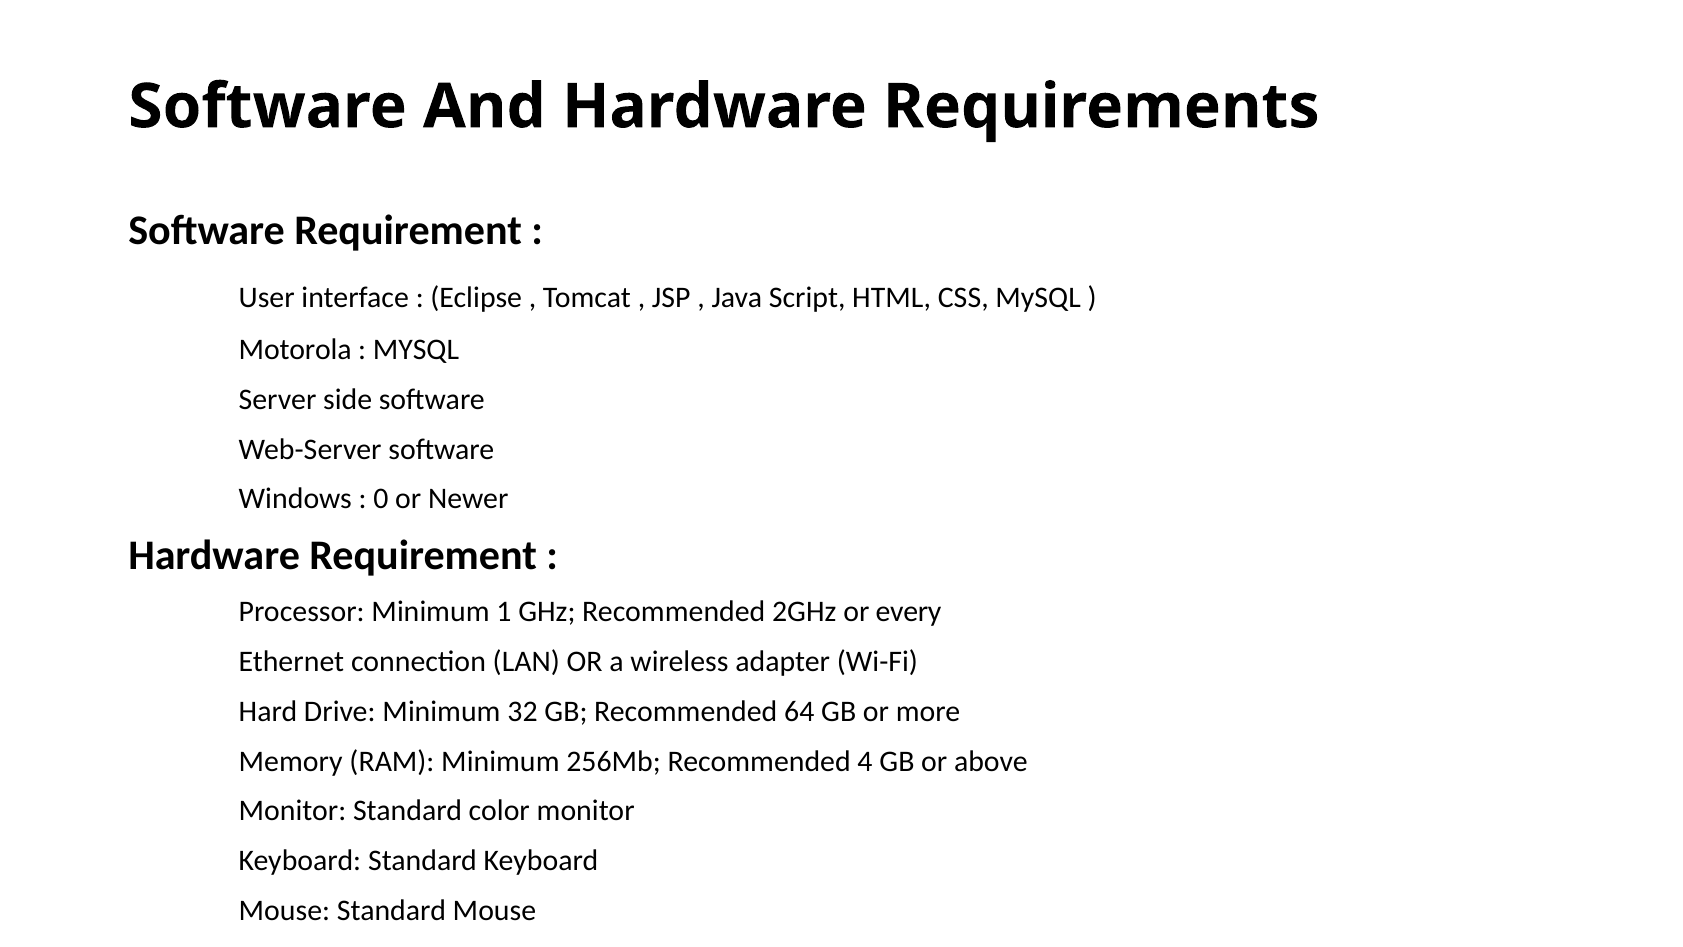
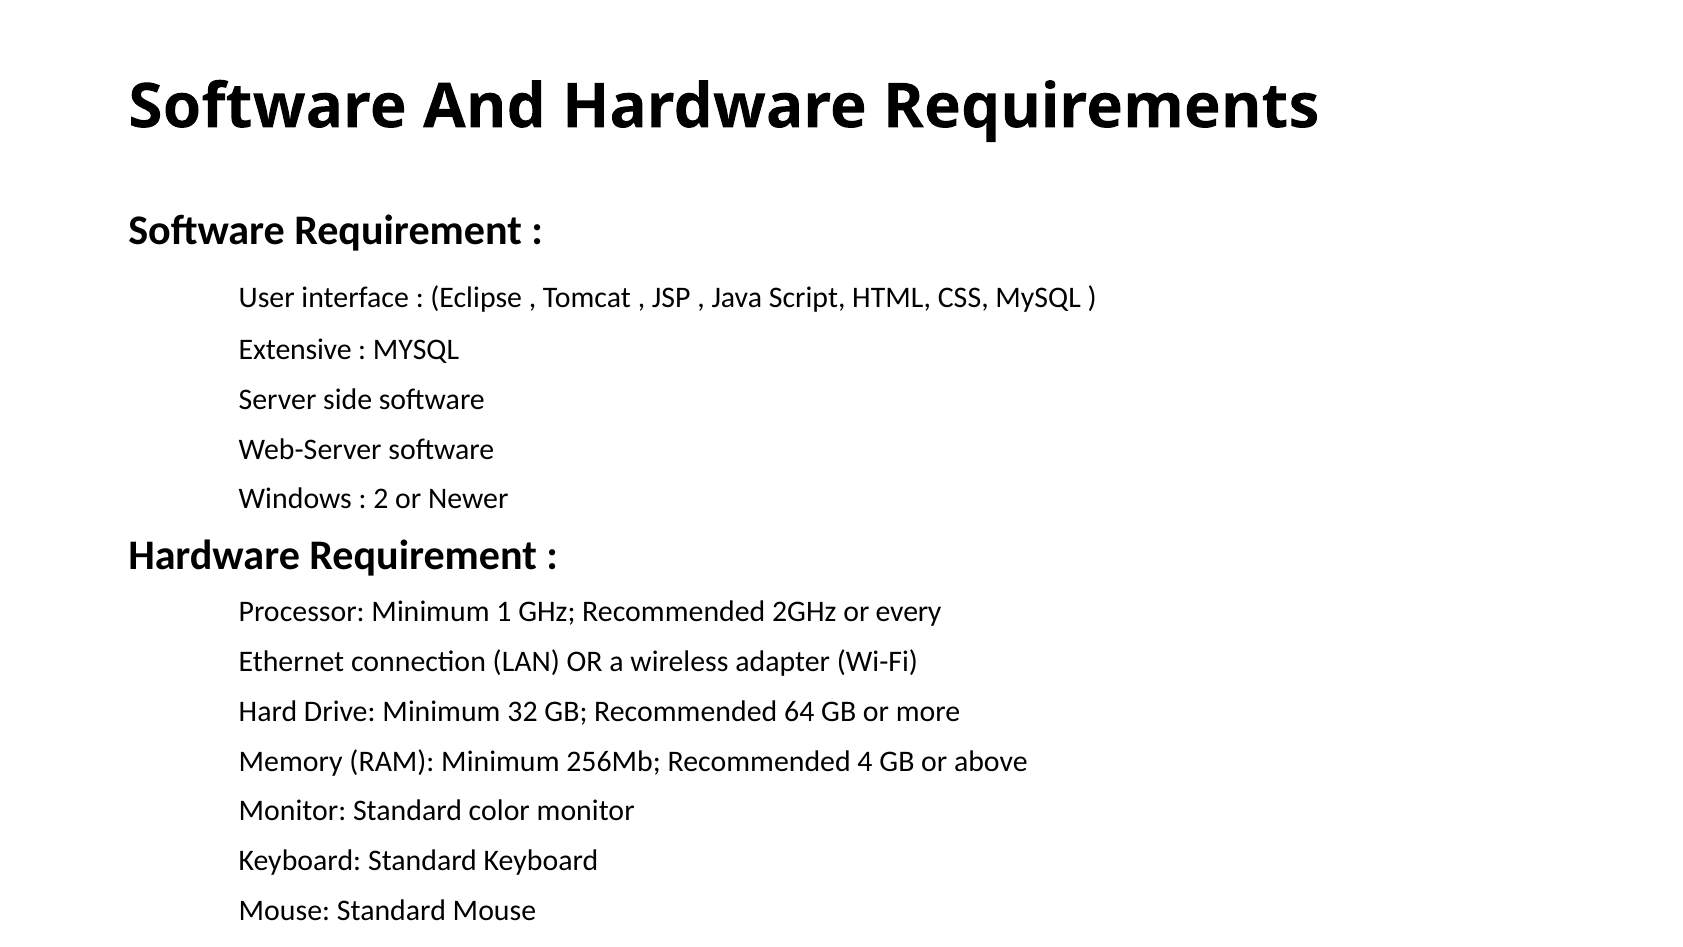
Motorola: Motorola -> Extensive
0: 0 -> 2
